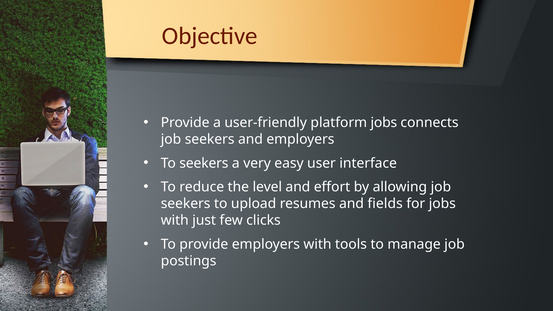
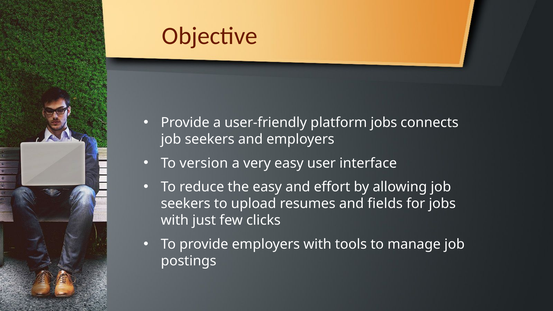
To seekers: seekers -> version
the level: level -> easy
